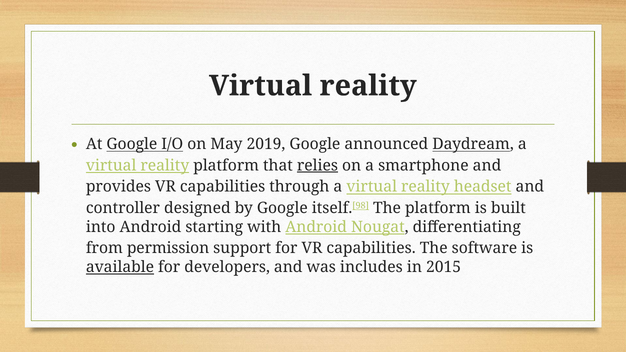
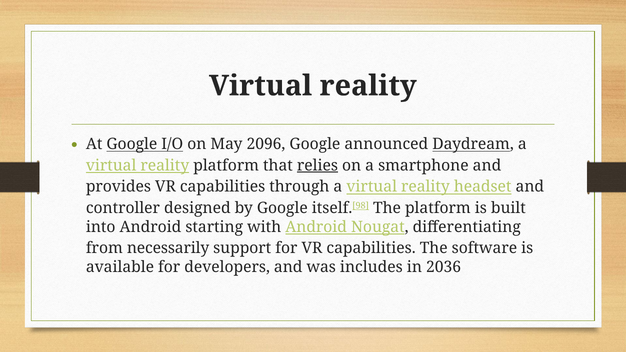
2019: 2019 -> 2096
permission: permission -> necessarily
available underline: present -> none
2015: 2015 -> 2036
